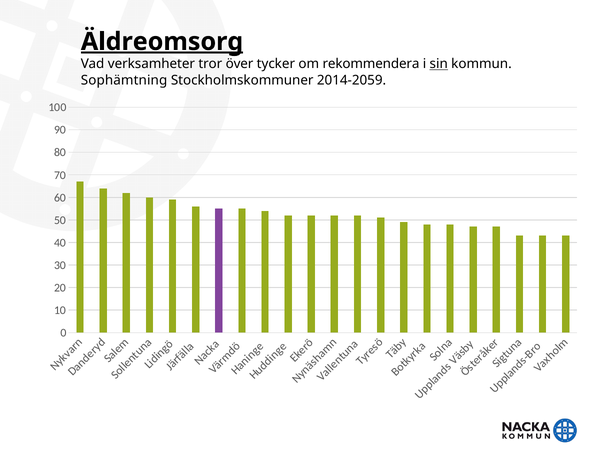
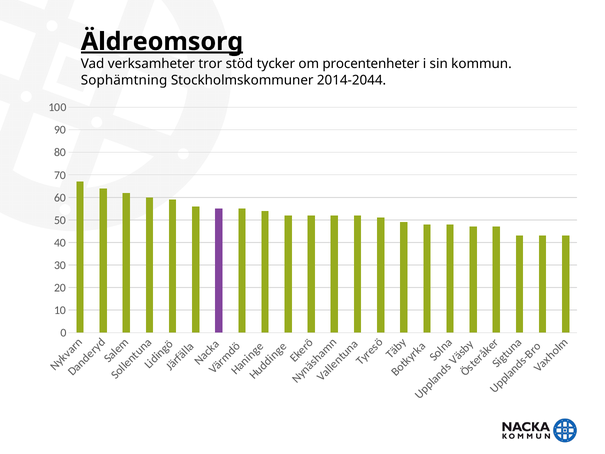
över: över -> stöd
rekommendera: rekommendera -> procentenheter
sin underline: present -> none
2014-2059: 2014-2059 -> 2014-2044
